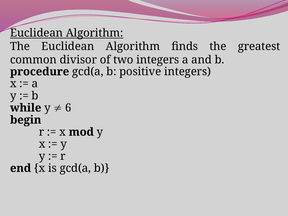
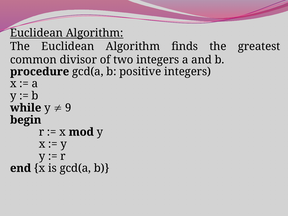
6: 6 -> 9
